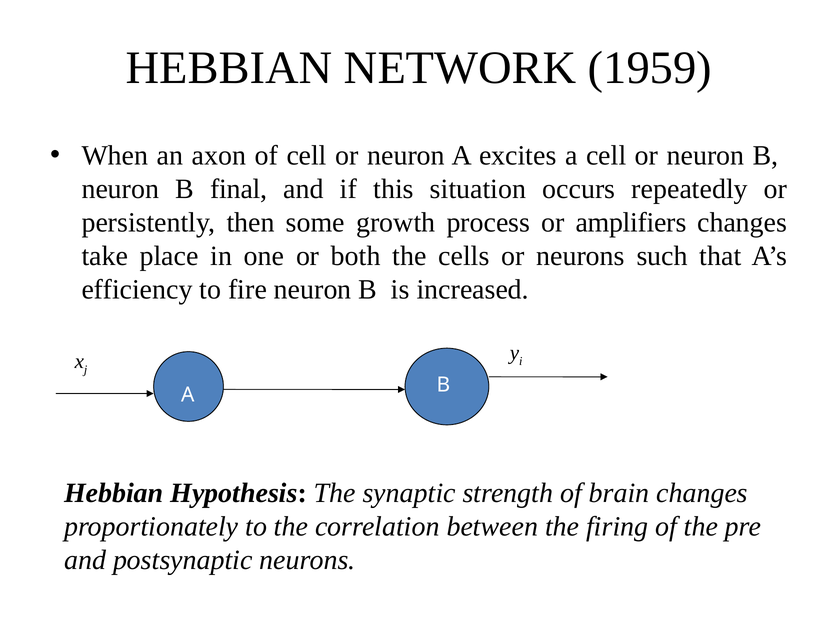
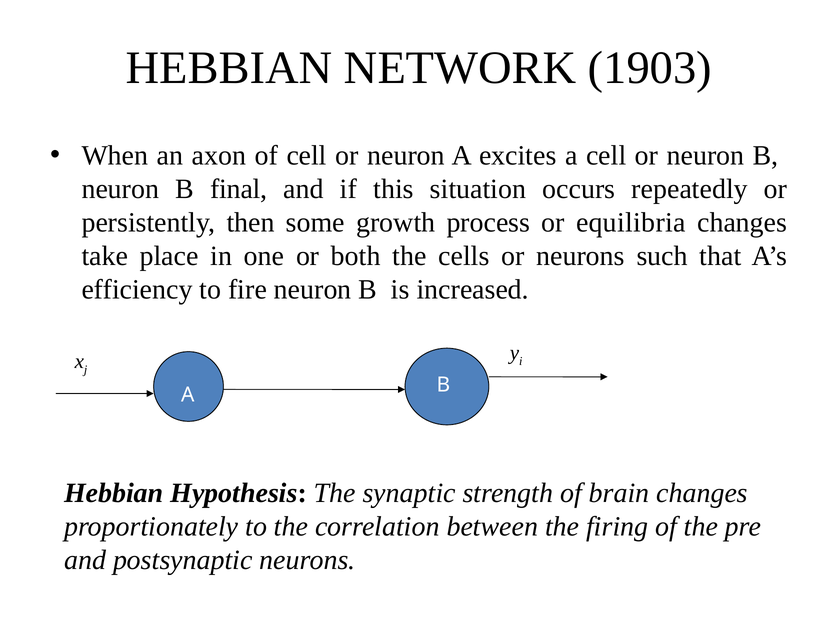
1959: 1959 -> 1903
amplifiers: amplifiers -> equilibria
